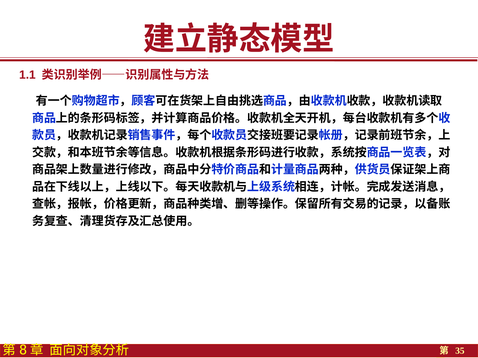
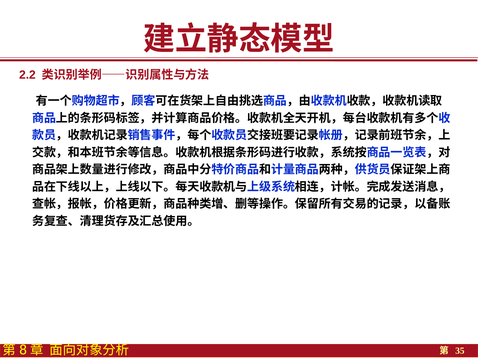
1.1: 1.1 -> 2.2
